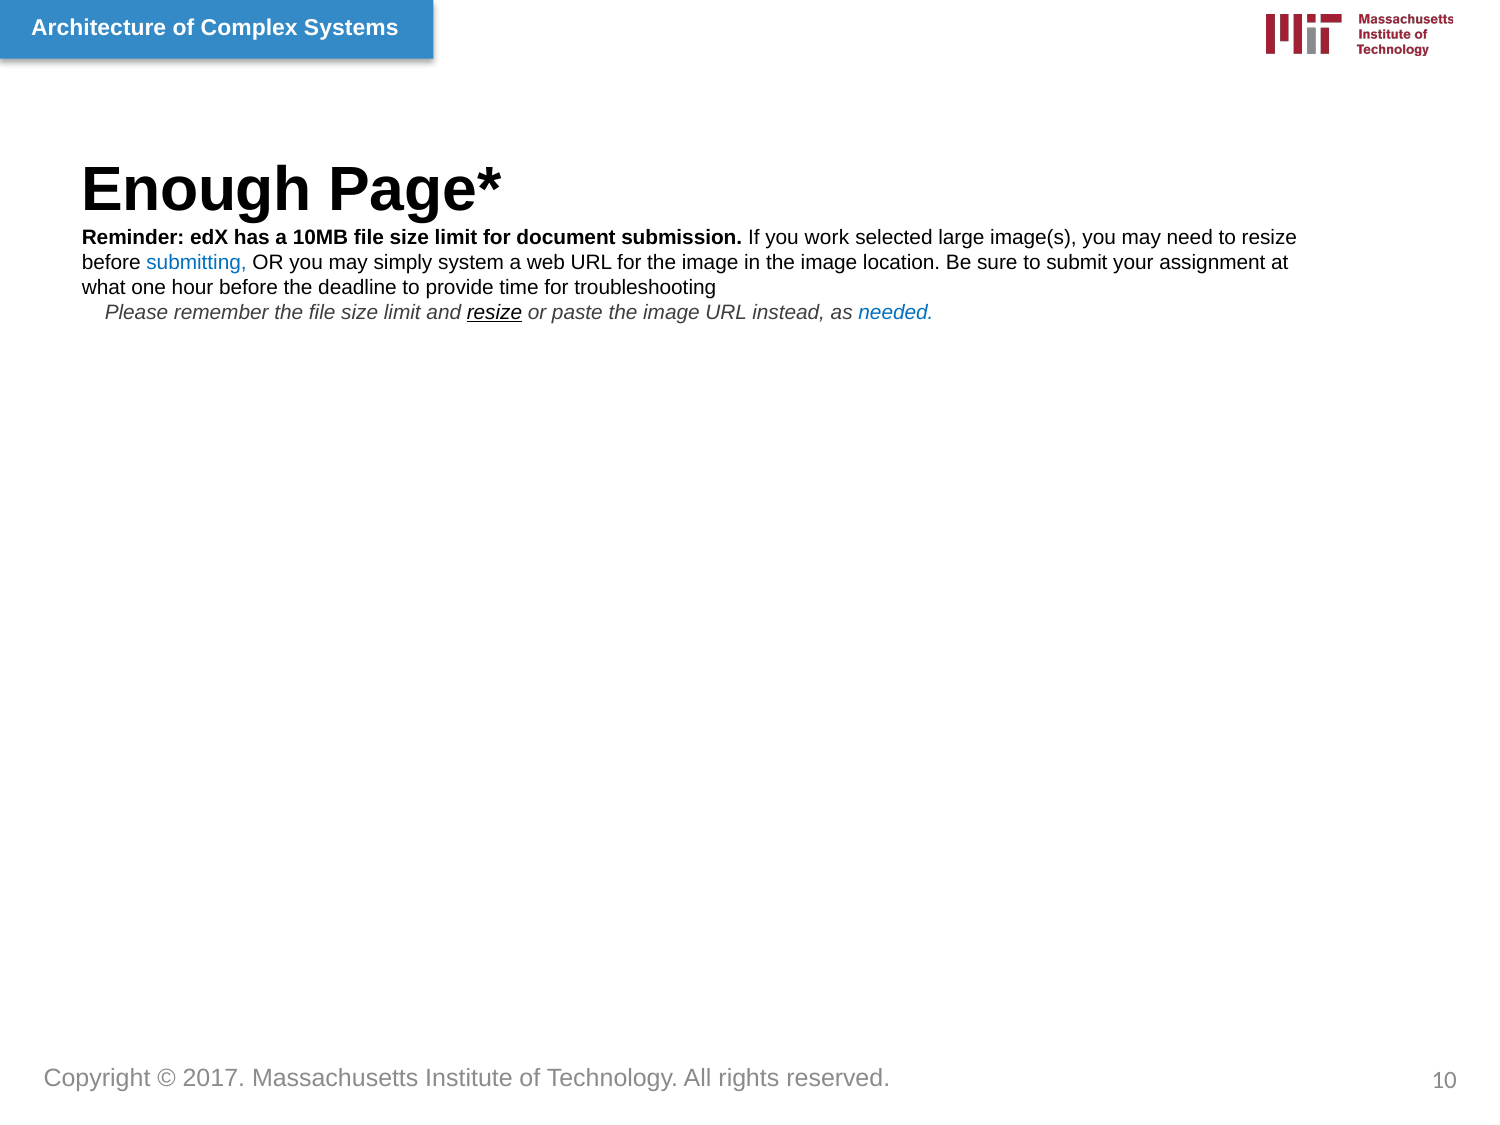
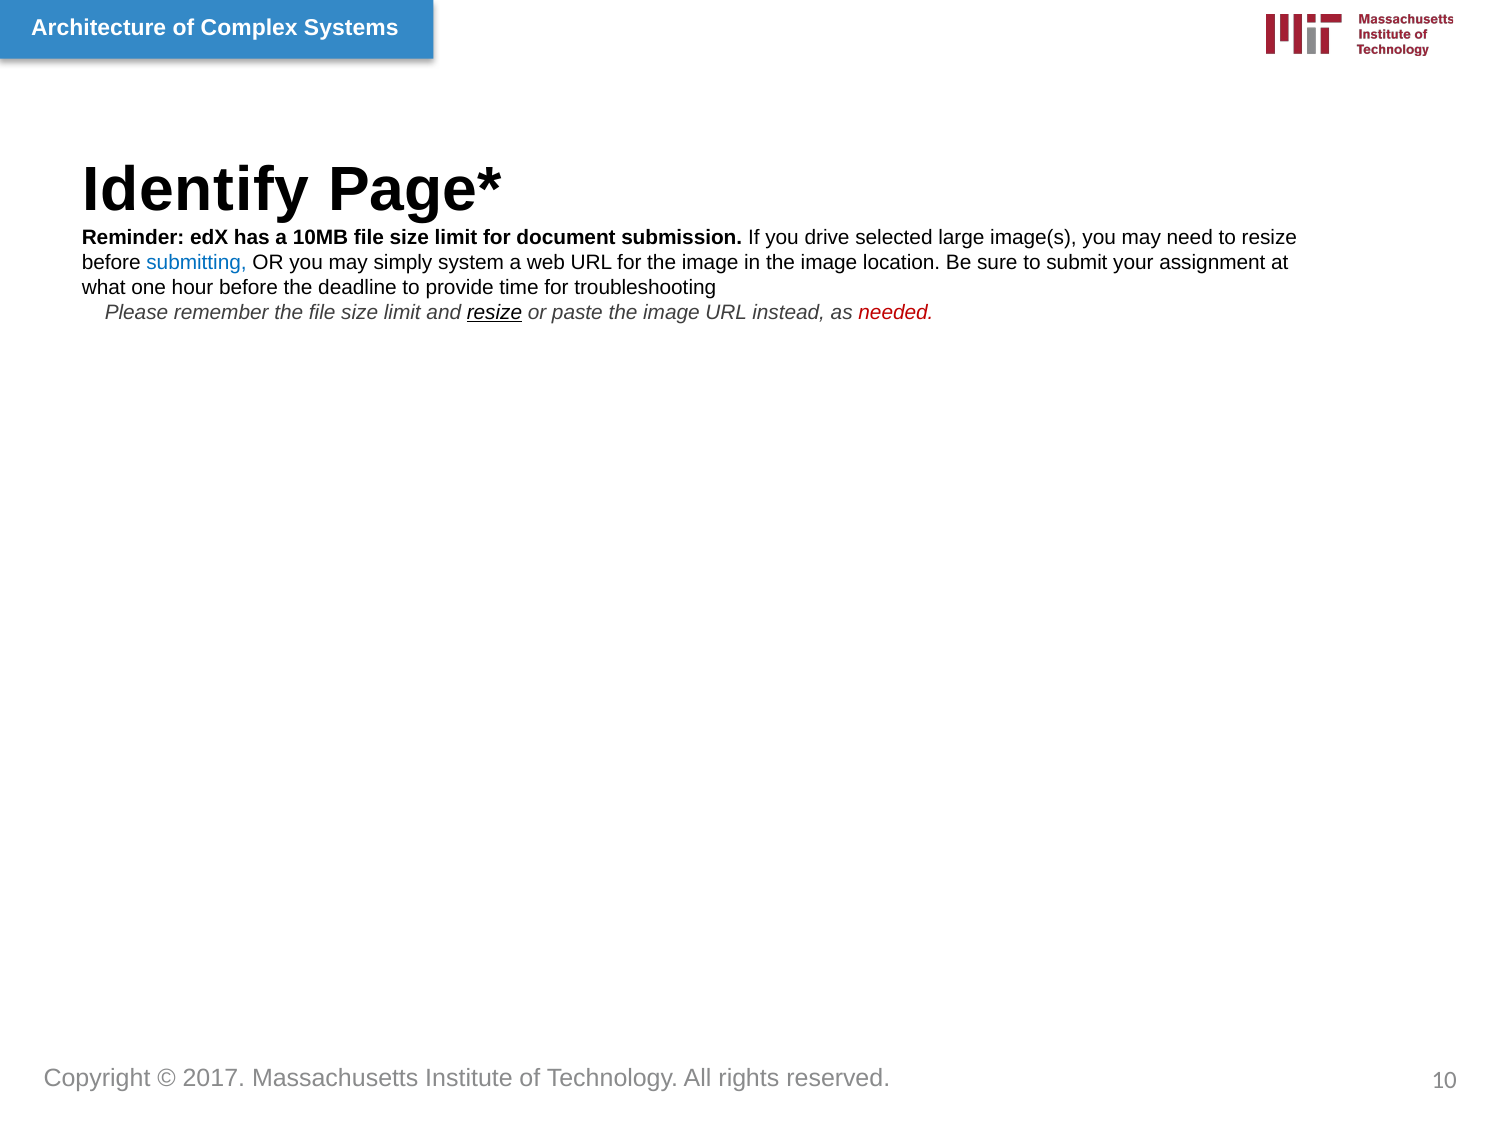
Enough: Enough -> Identify
work: work -> drive
needed colour: blue -> red
